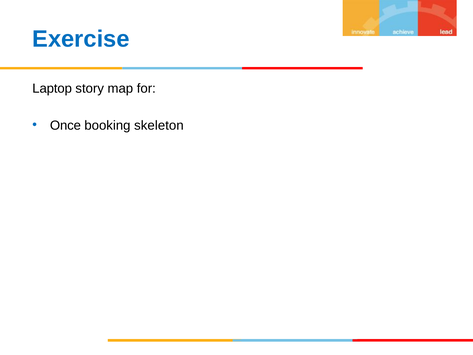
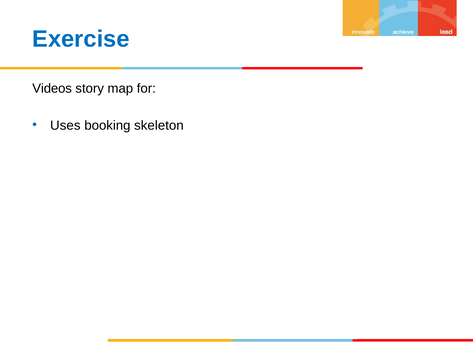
Laptop: Laptop -> Videos
Once: Once -> Uses
